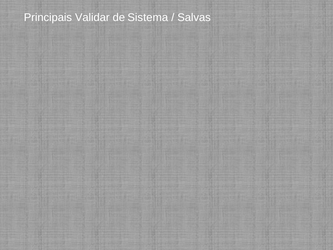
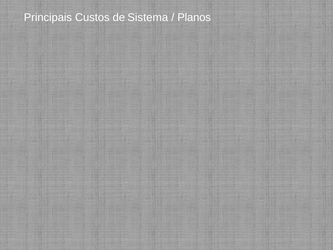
Validar: Validar -> Custos
Salvas: Salvas -> Planos
